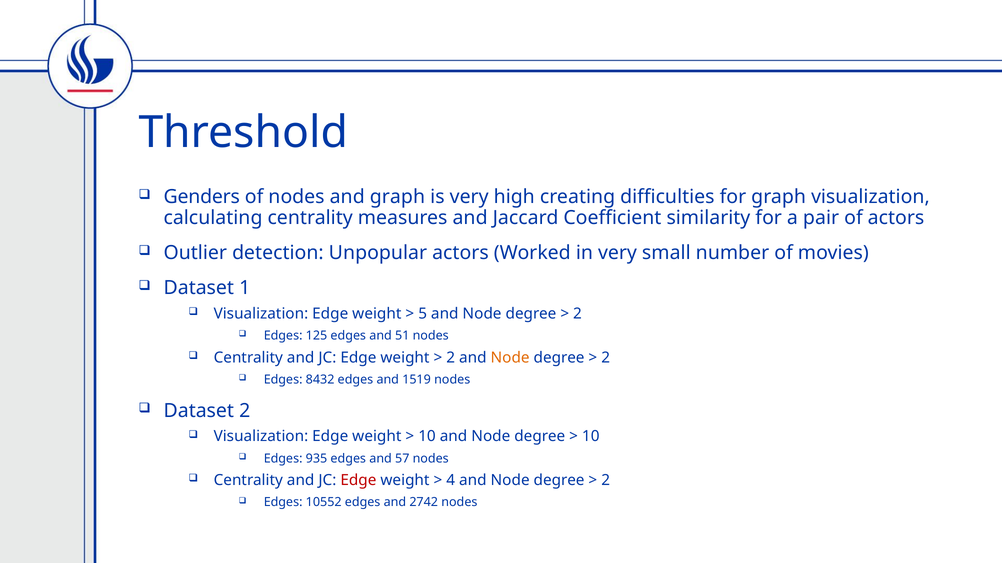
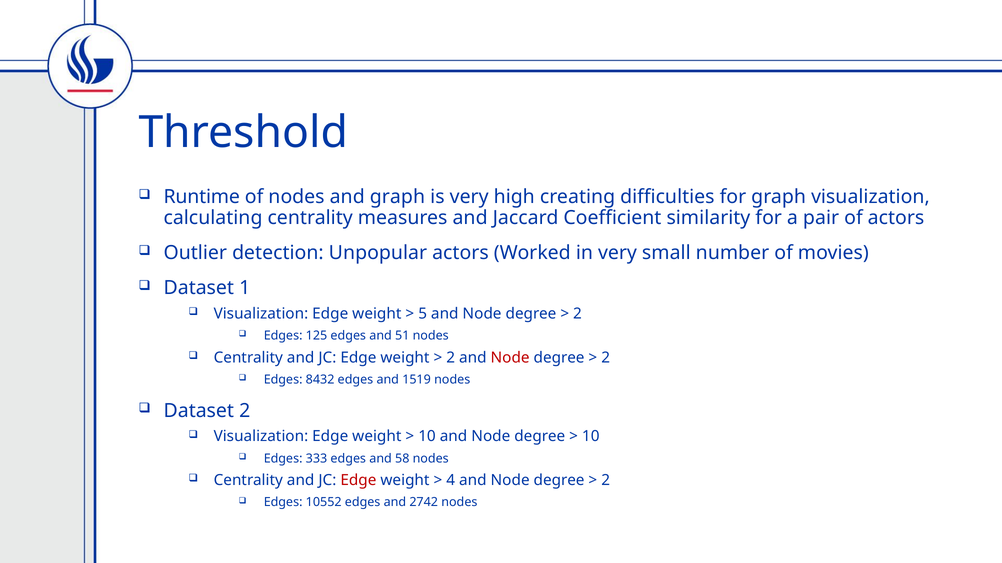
Genders: Genders -> Runtime
Node at (510, 358) colour: orange -> red
935: 935 -> 333
57: 57 -> 58
